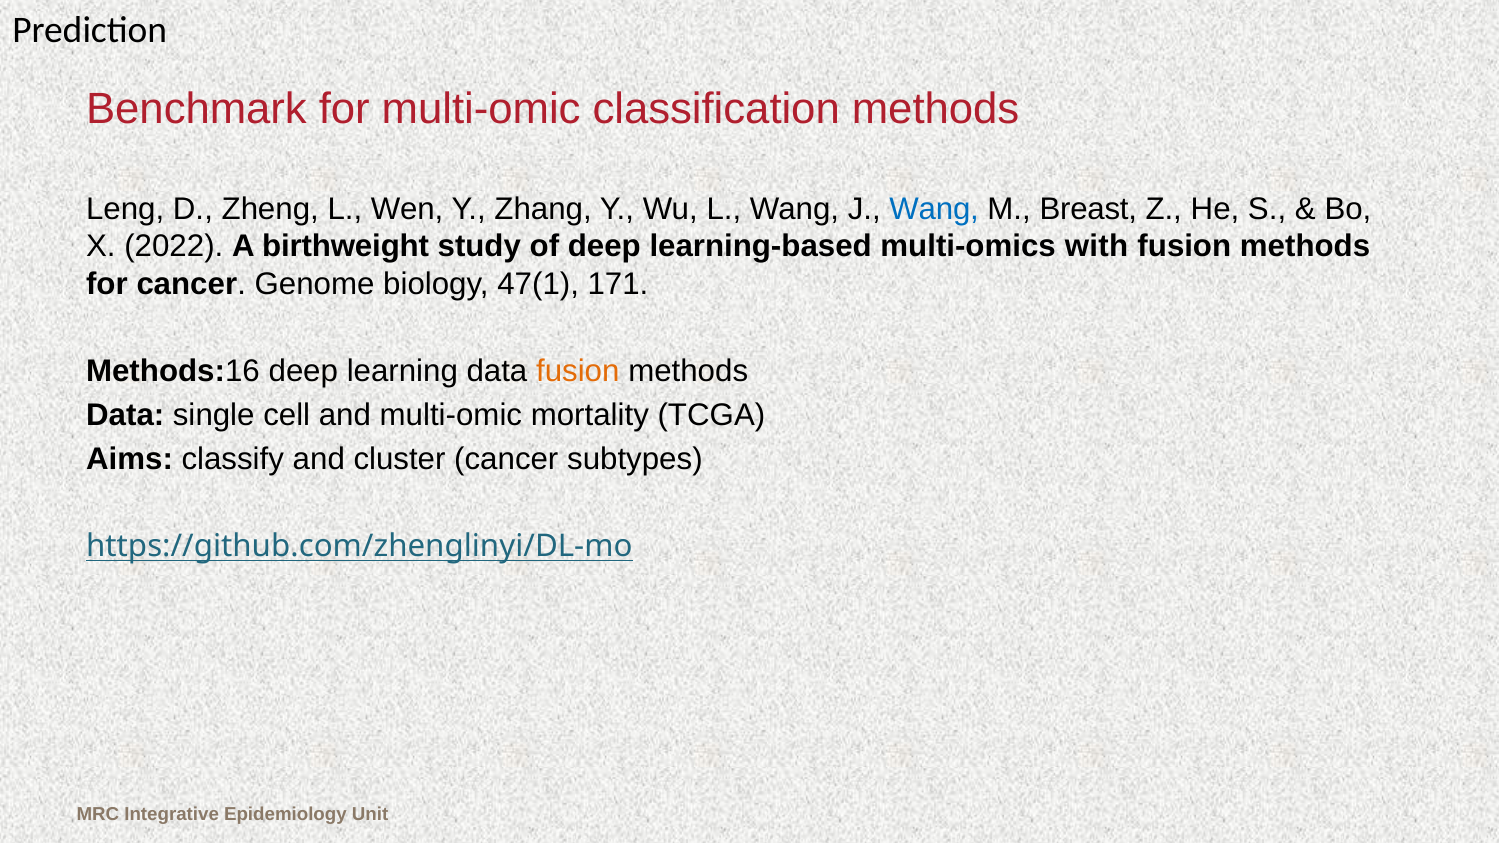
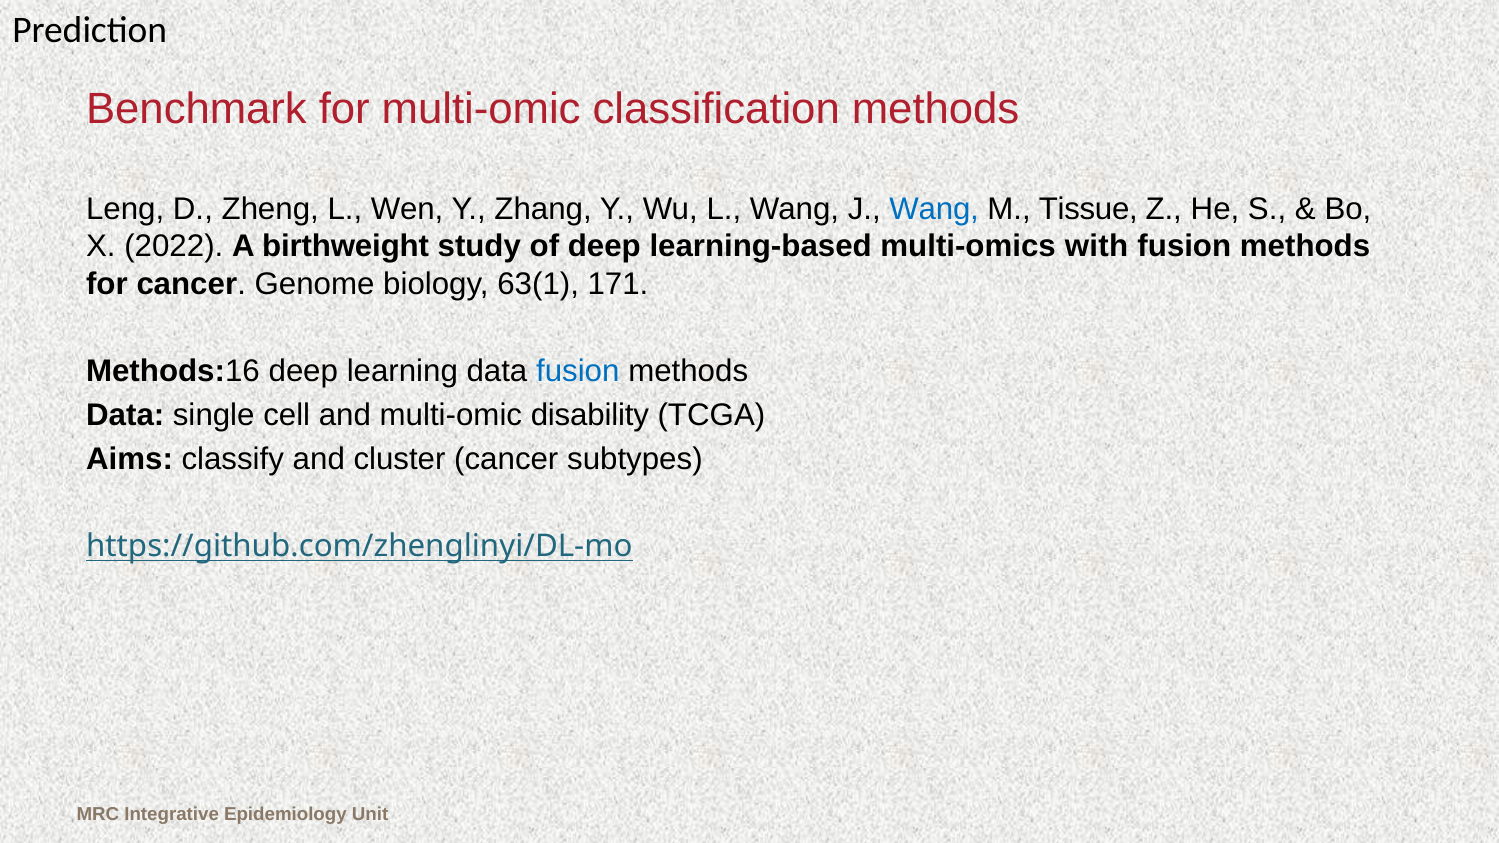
Breast: Breast -> Tissue
47(1: 47(1 -> 63(1
fusion at (578, 372) colour: orange -> blue
mortality: mortality -> disability
